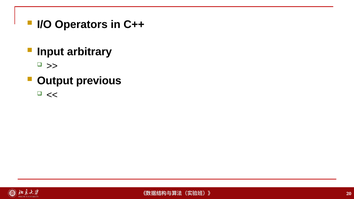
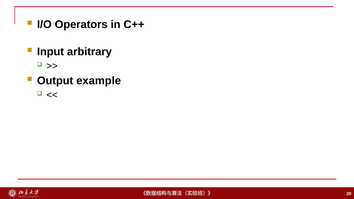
previous: previous -> example
